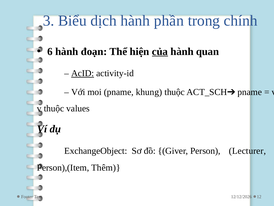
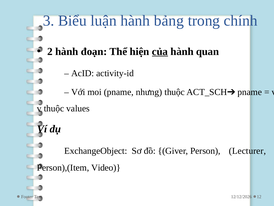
dịch: dịch -> luận
phần: phần -> bảng
6: 6 -> 2
AcID underline: present -> none
khung: khung -> nhưng
Thêm: Thêm -> Video
